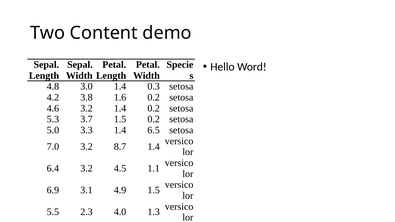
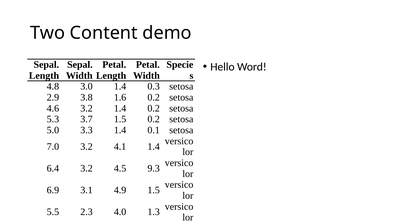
4.2: 4.2 -> 2.9
1.4 6.5: 6.5 -> 0.1
8.7: 8.7 -> 4.1
1.1: 1.1 -> 9.3
